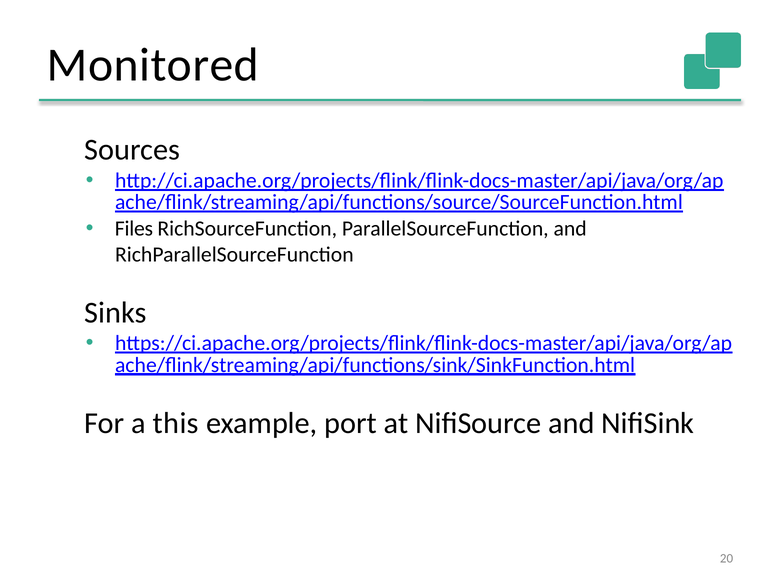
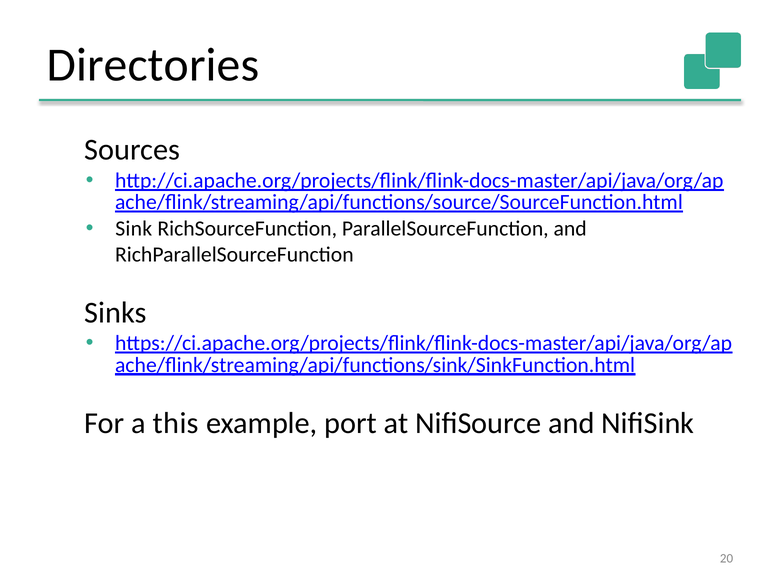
Monitored: Monitored -> Directories
Files: Files -> Sink
